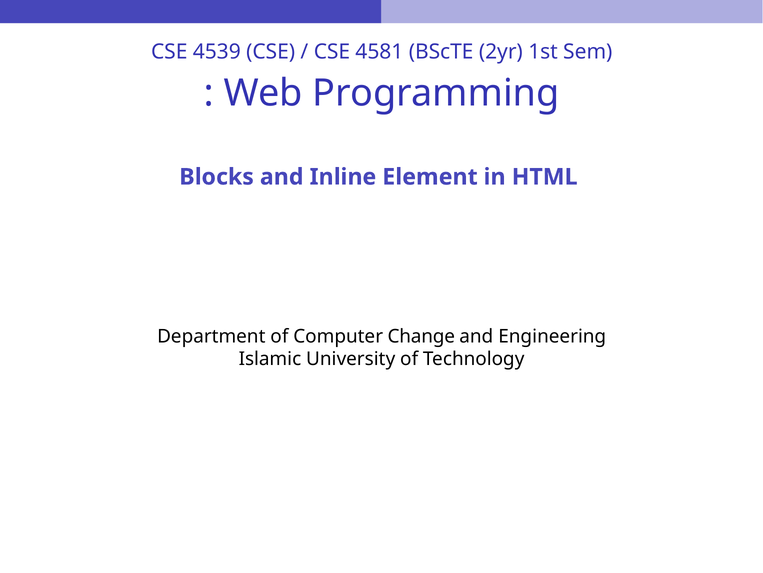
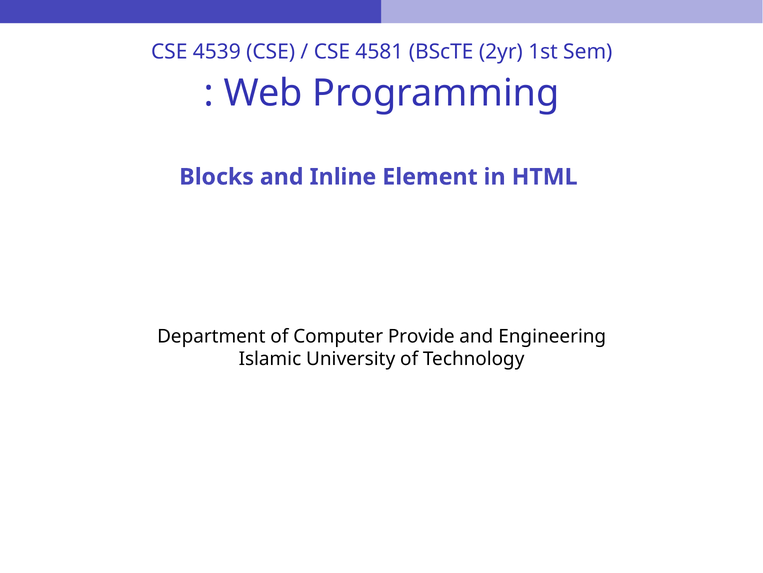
Change: Change -> Provide
